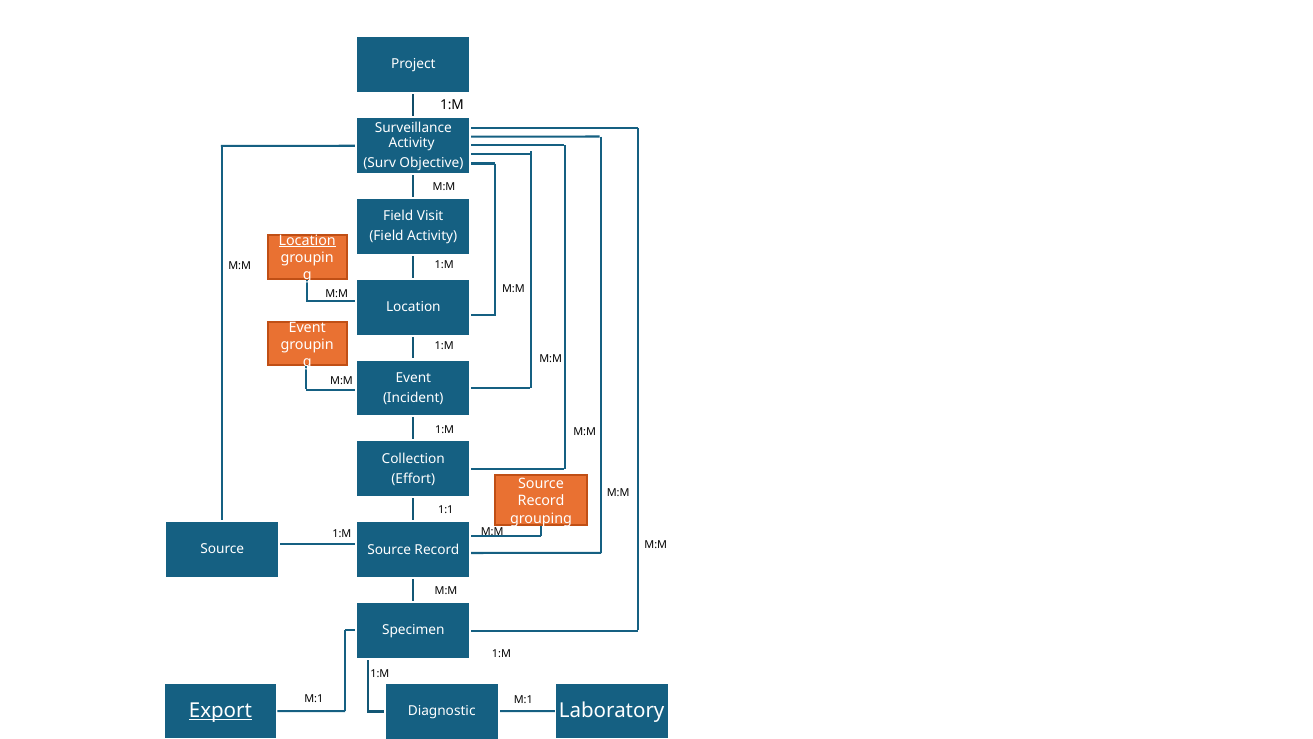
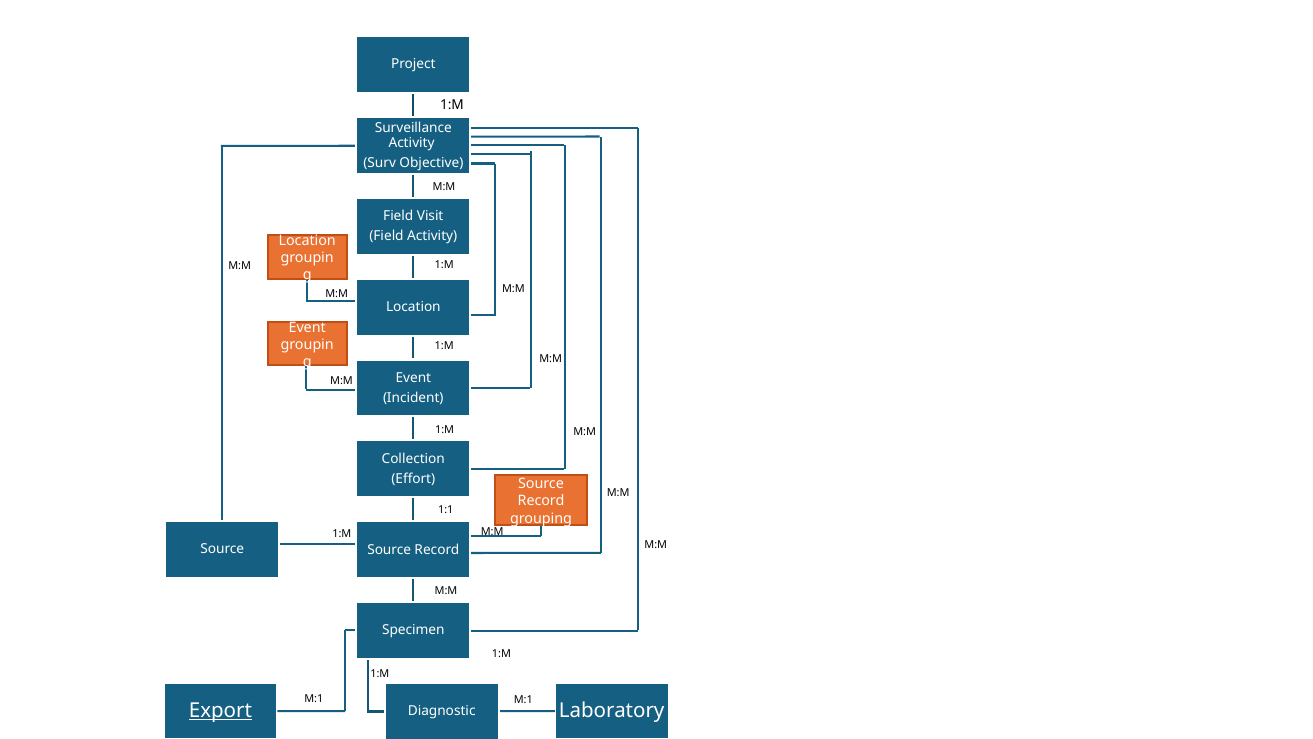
Location at (307, 240) underline: present -> none
